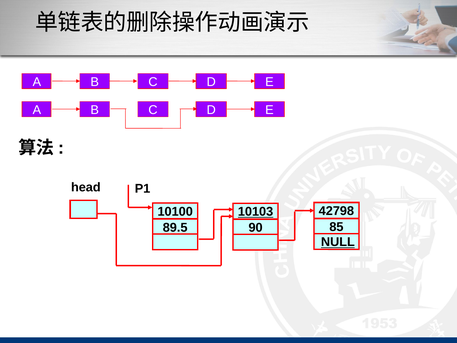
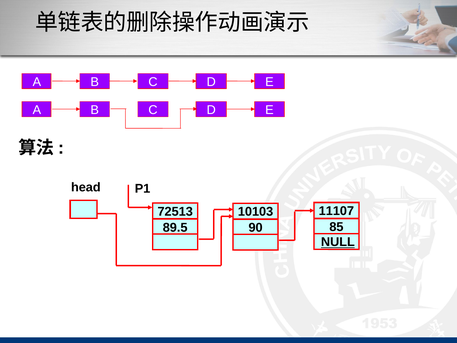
42798: 42798 -> 11107
10100: 10100 -> 72513
10103 underline: present -> none
